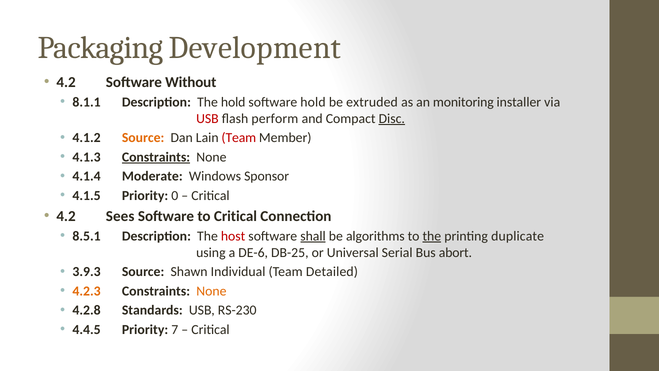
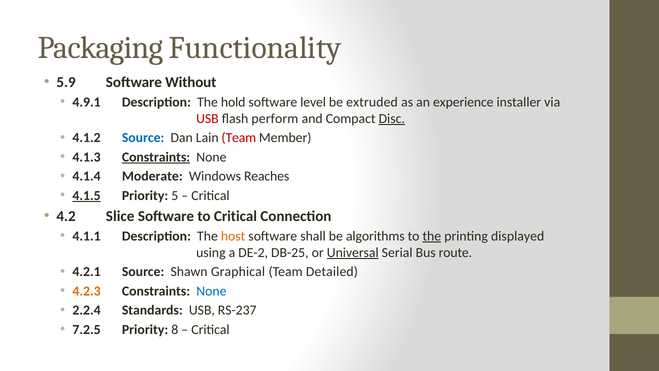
Development: Development -> Functionality
4.2 at (66, 82): 4.2 -> 5.9
8.1.1: 8.1.1 -> 4.9.1
software hold: hold -> level
monitoring: monitoring -> experience
Source at (143, 138) colour: orange -> blue
Sponsor: Sponsor -> Reaches
4.1.5 underline: none -> present
0: 0 -> 5
Sees: Sees -> Slice
8.5.1: 8.5.1 -> 4.1.1
host colour: red -> orange
shall underline: present -> none
duplicate: duplicate -> displayed
DE-6: DE-6 -> DE-2
Universal underline: none -> present
abort: abort -> route
3.9.3: 3.9.3 -> 4.2.1
Individual: Individual -> Graphical
None at (211, 291) colour: orange -> blue
4.2.8: 4.2.8 -> 2.2.4
RS-230: RS-230 -> RS-237
4.4.5: 4.4.5 -> 7.2.5
7: 7 -> 8
